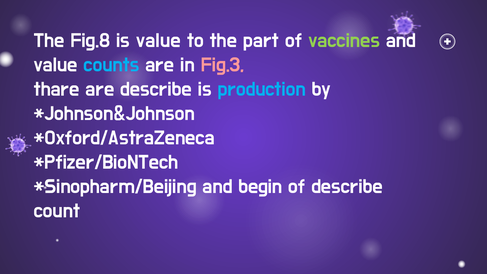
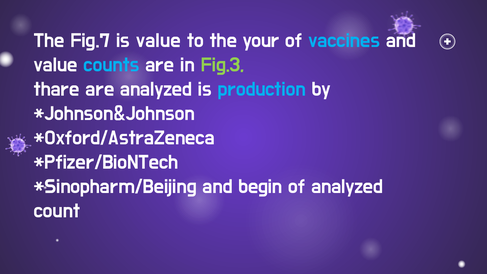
Fig.8: Fig.8 -> Fig.7
part: part -> your
vaccines colour: light green -> light blue
Fig.3 colour: pink -> light green
are describe: describe -> analyzed
of describe: describe -> analyzed
